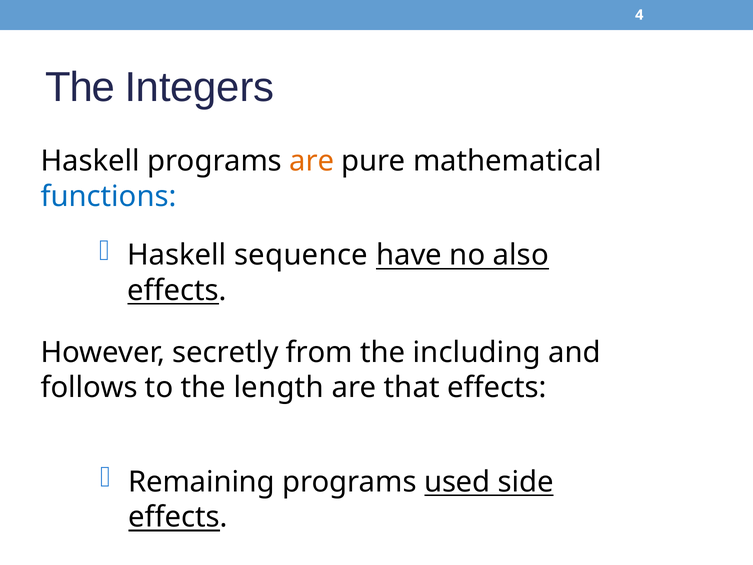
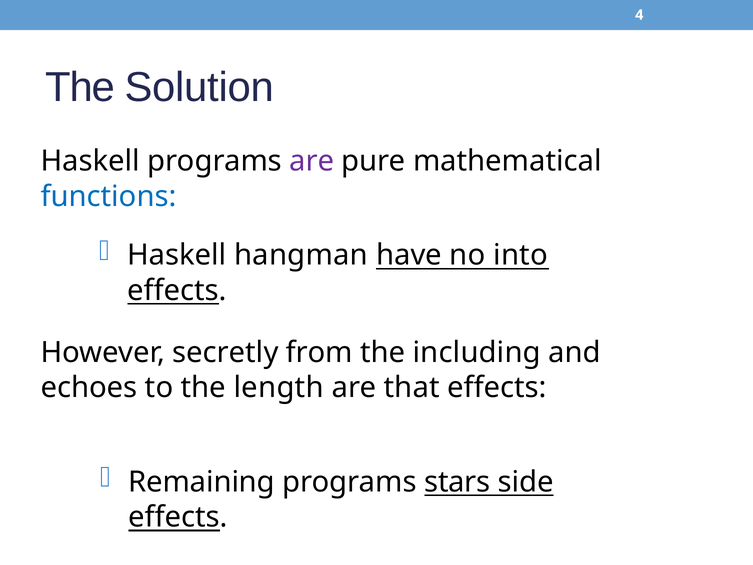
Integers: Integers -> Solution
are at (312, 161) colour: orange -> purple
sequence: sequence -> hangman
also: also -> into
follows: follows -> echoes
used: used -> stars
